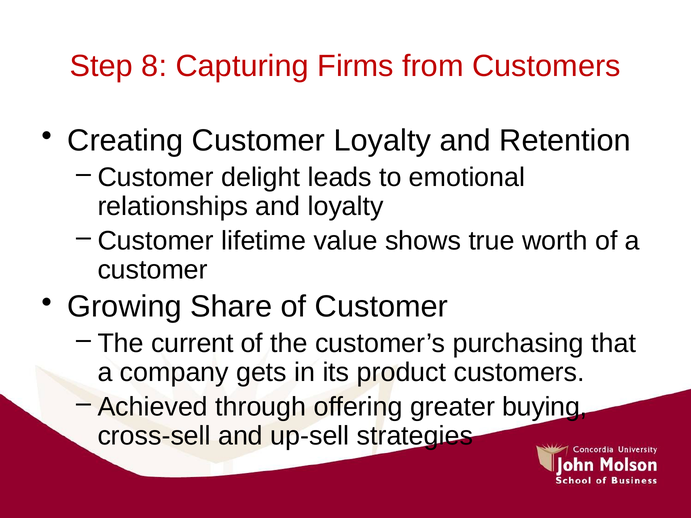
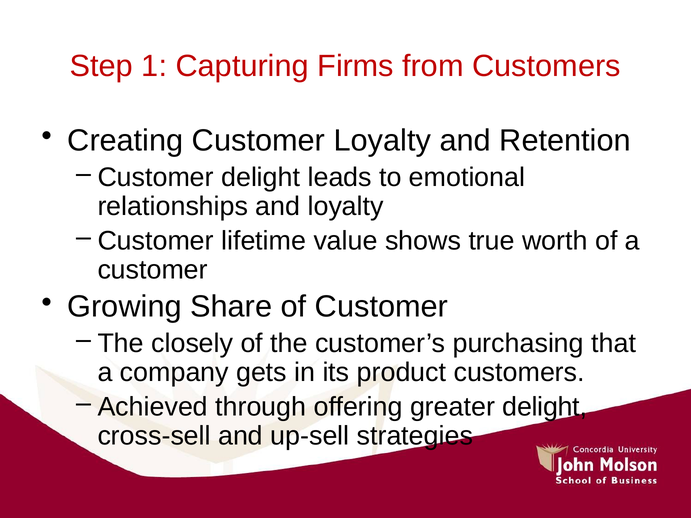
8: 8 -> 1
current: current -> closely
greater buying: buying -> delight
